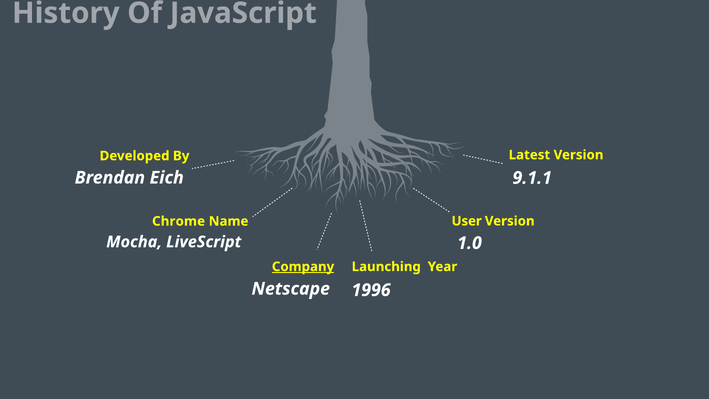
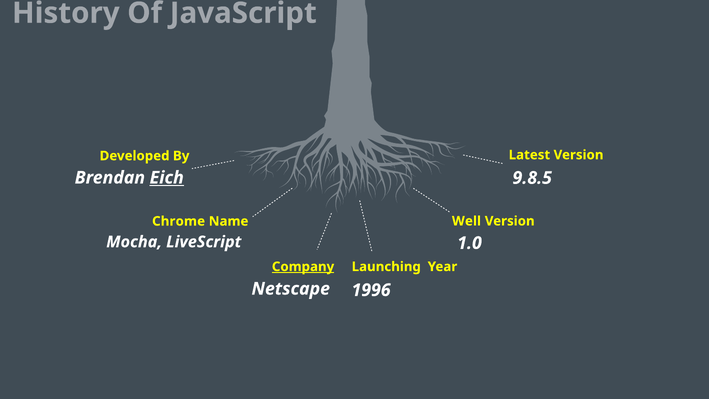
Eich underline: none -> present
9.1.1: 9.1.1 -> 9.8.5
User: User -> Well
